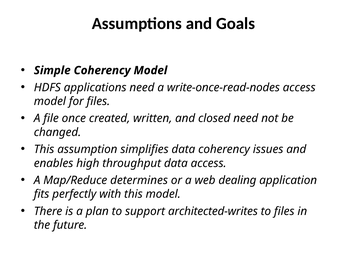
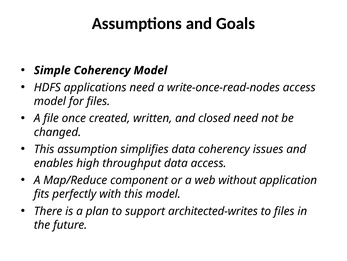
determines: determines -> component
dealing: dealing -> without
